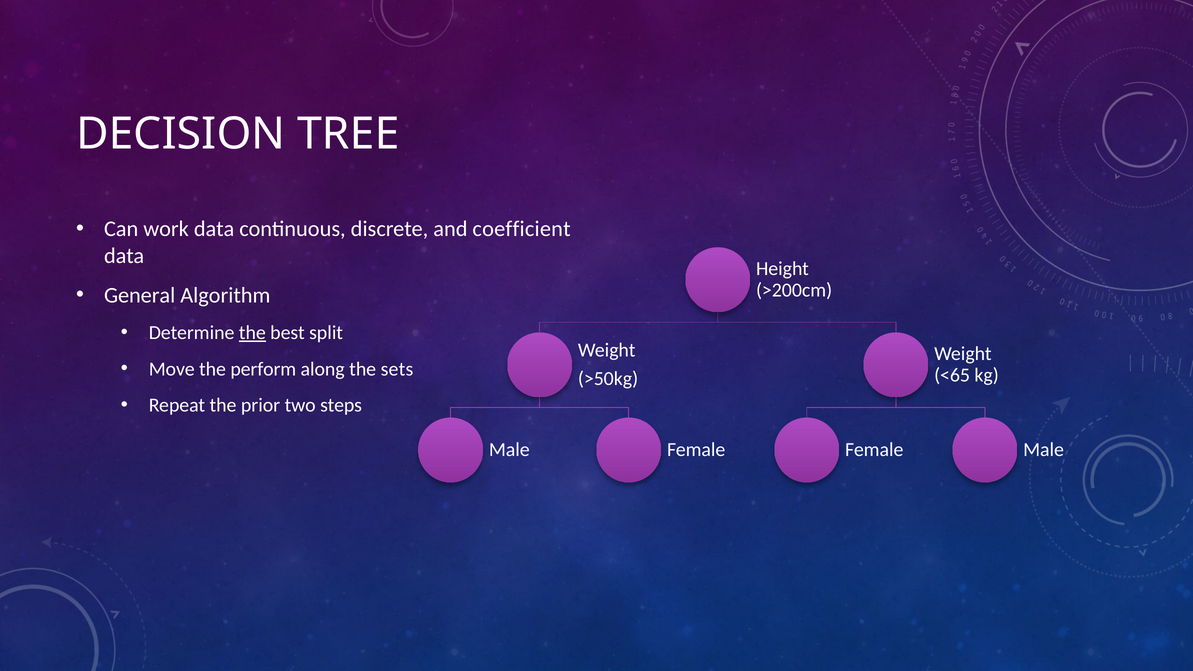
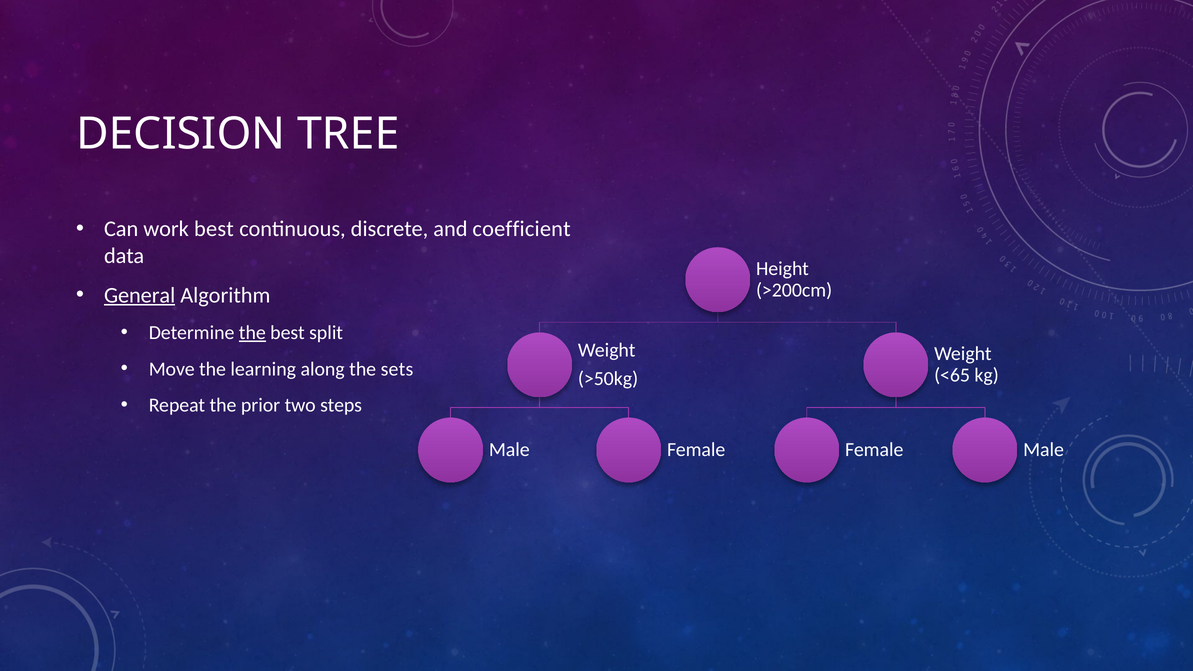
work data: data -> best
General underline: none -> present
perform: perform -> learning
